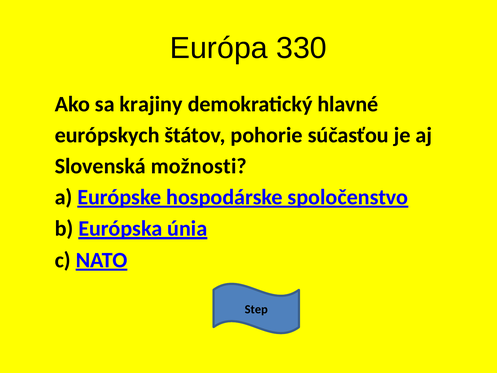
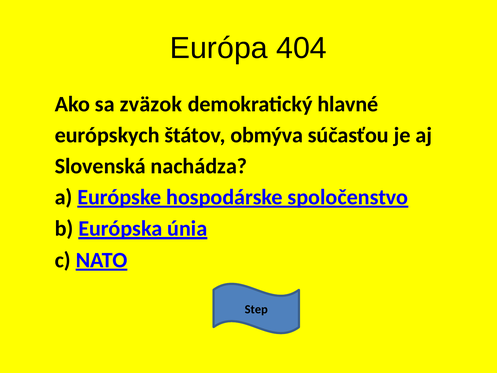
330: 330 -> 404
krajiny: krajiny -> zväzok
pohorie: pohorie -> obmýva
možnosti: možnosti -> nachádza
